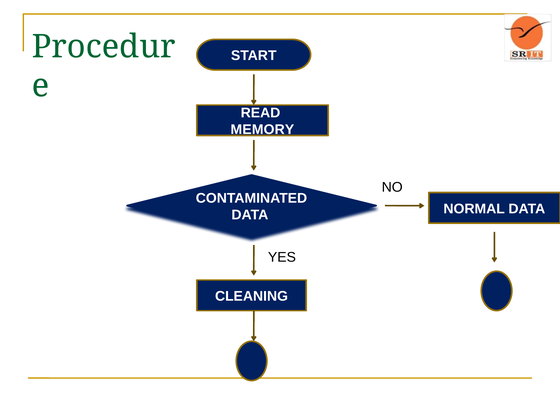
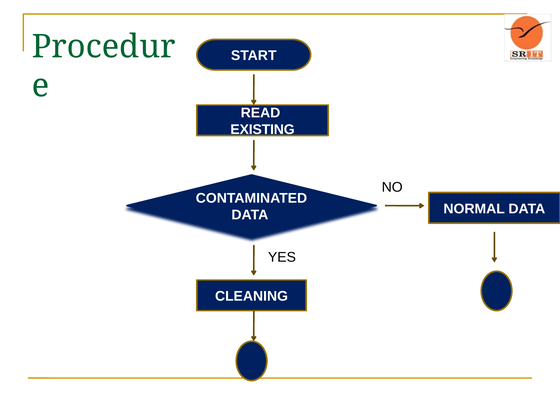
MEMORY: MEMORY -> EXISTING
